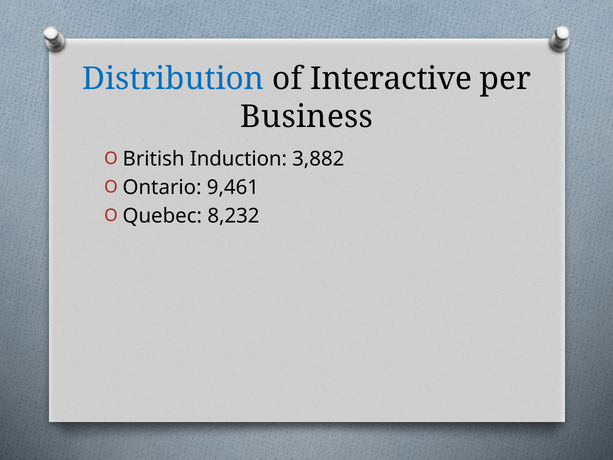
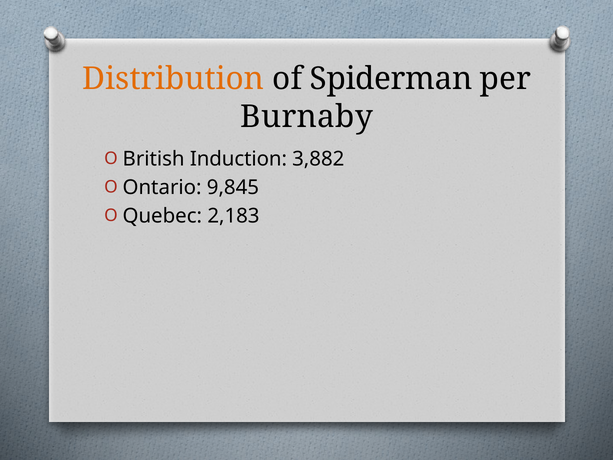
Distribution colour: blue -> orange
Interactive: Interactive -> Spiderman
Business: Business -> Burnaby
9,461: 9,461 -> 9,845
8,232: 8,232 -> 2,183
